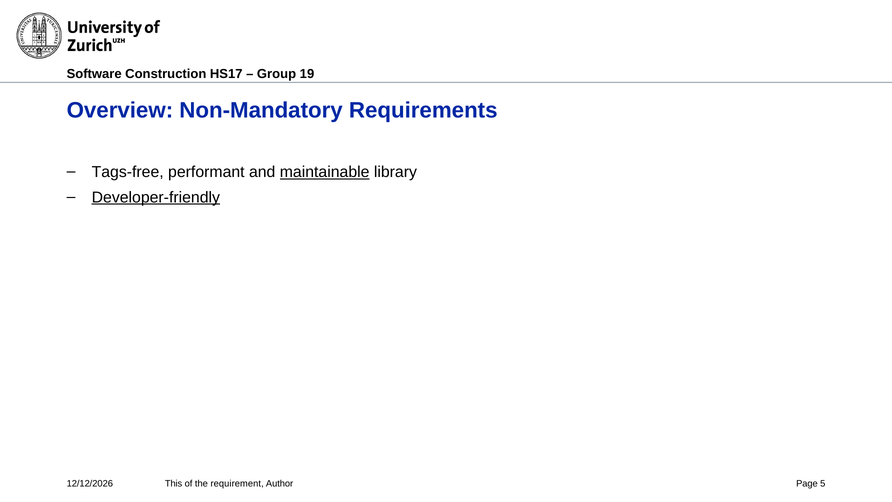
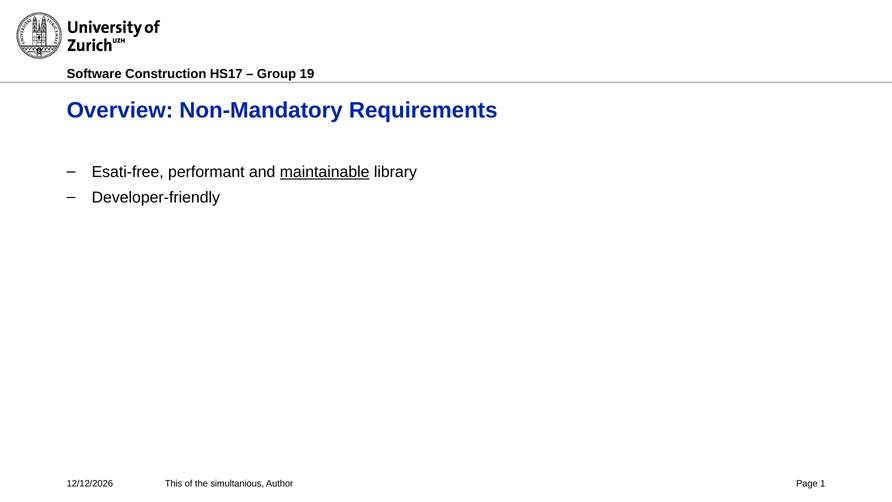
Tags-free: Tags-free -> Esati-free
Developer-friendly underline: present -> none
requirement: requirement -> simultanious
5: 5 -> 1
